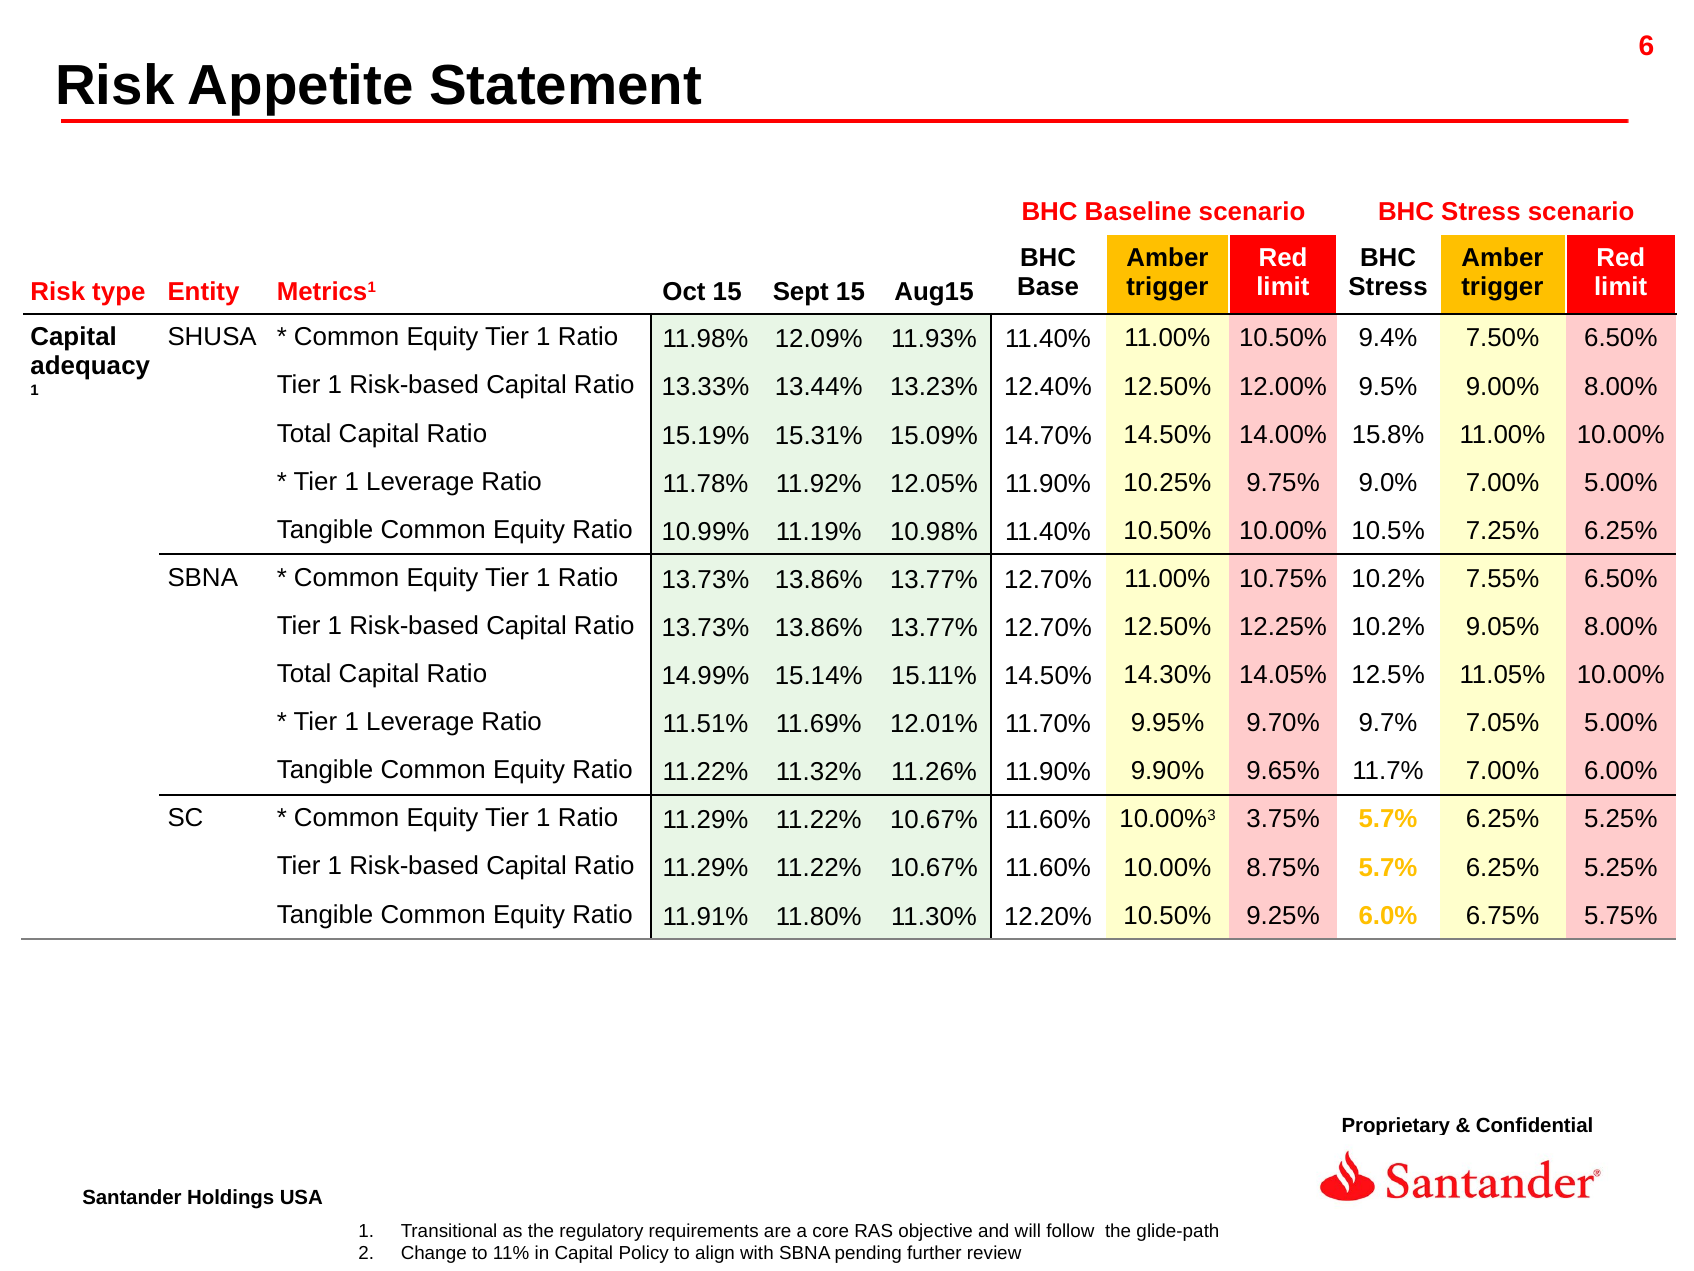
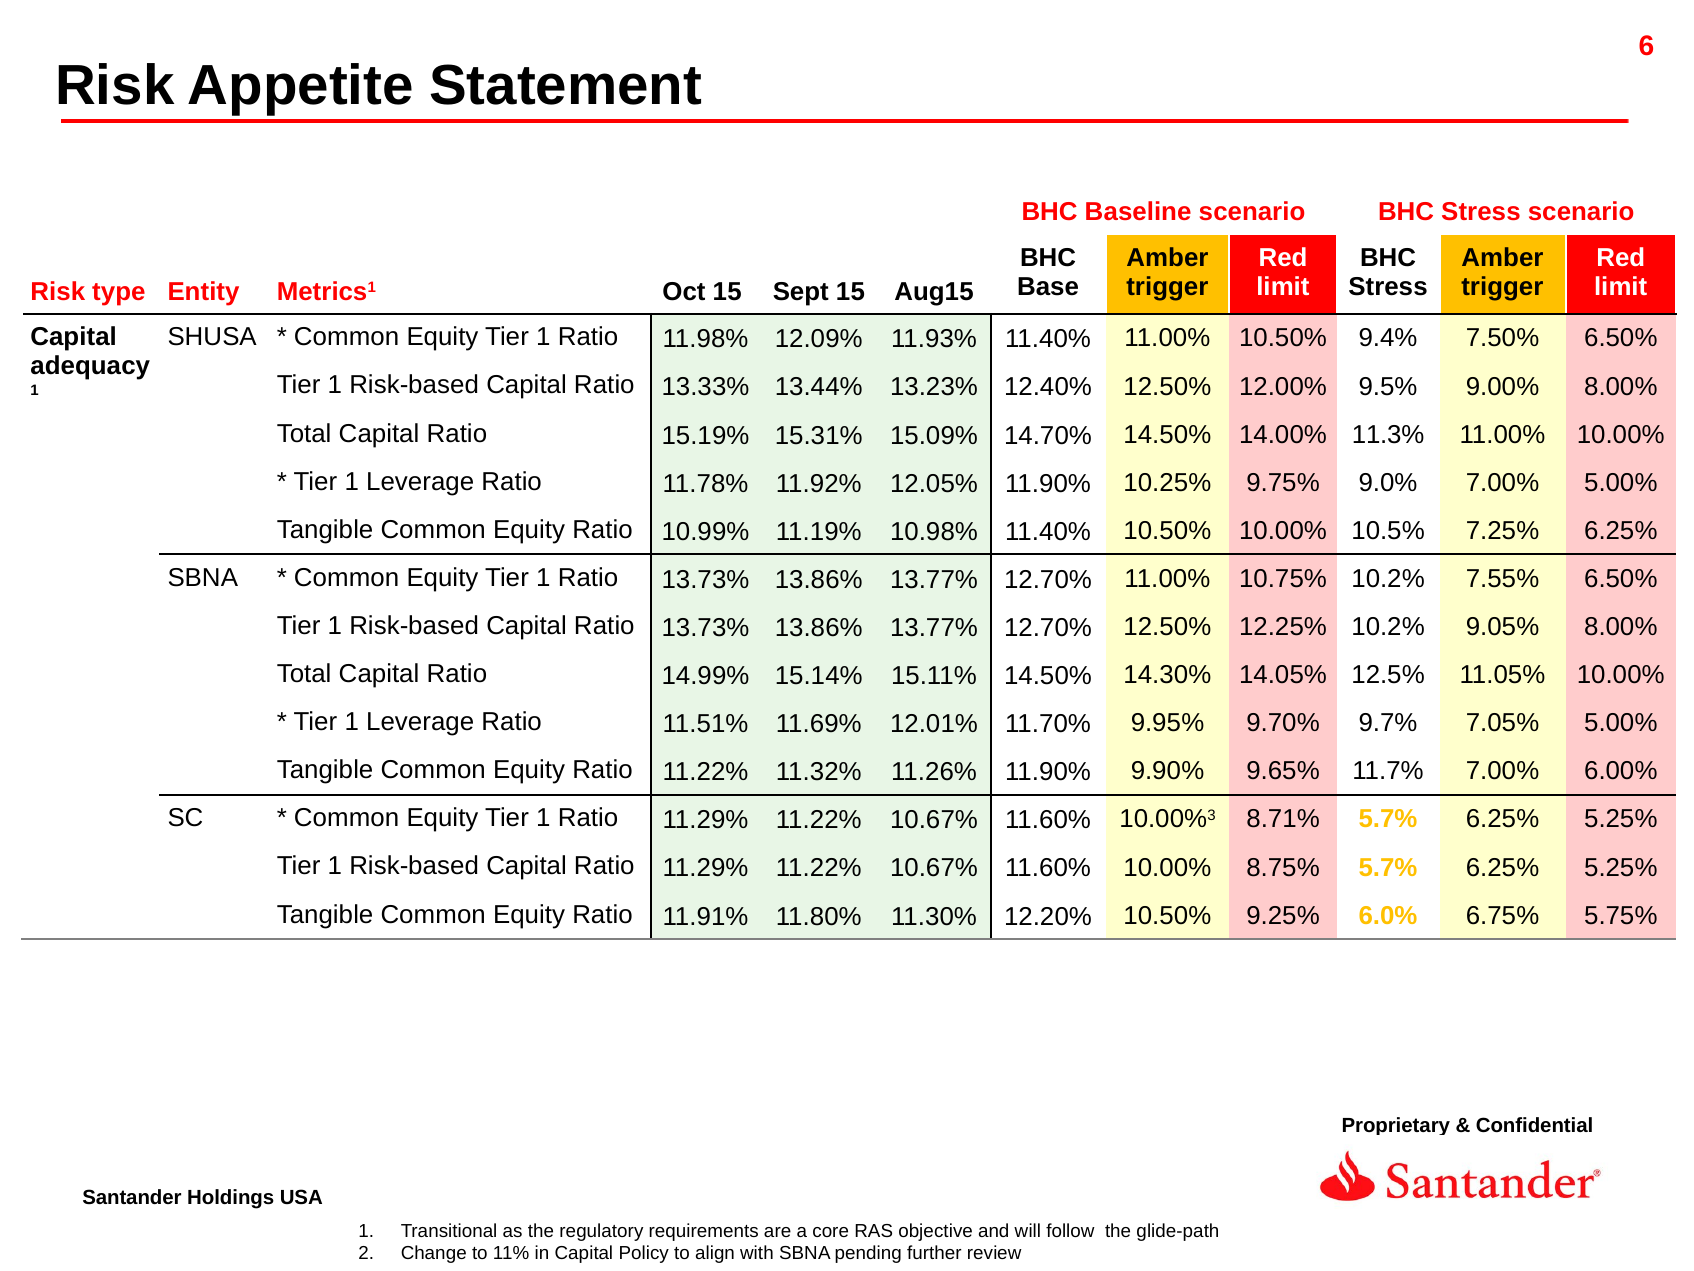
15.8%: 15.8% -> 11.3%
3.75%: 3.75% -> 8.71%
